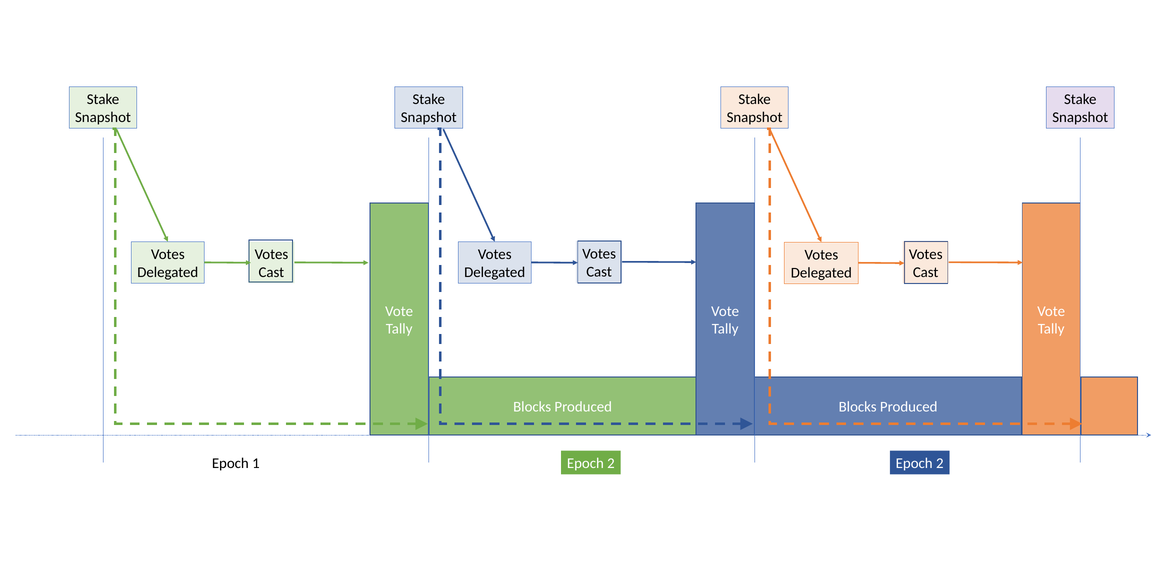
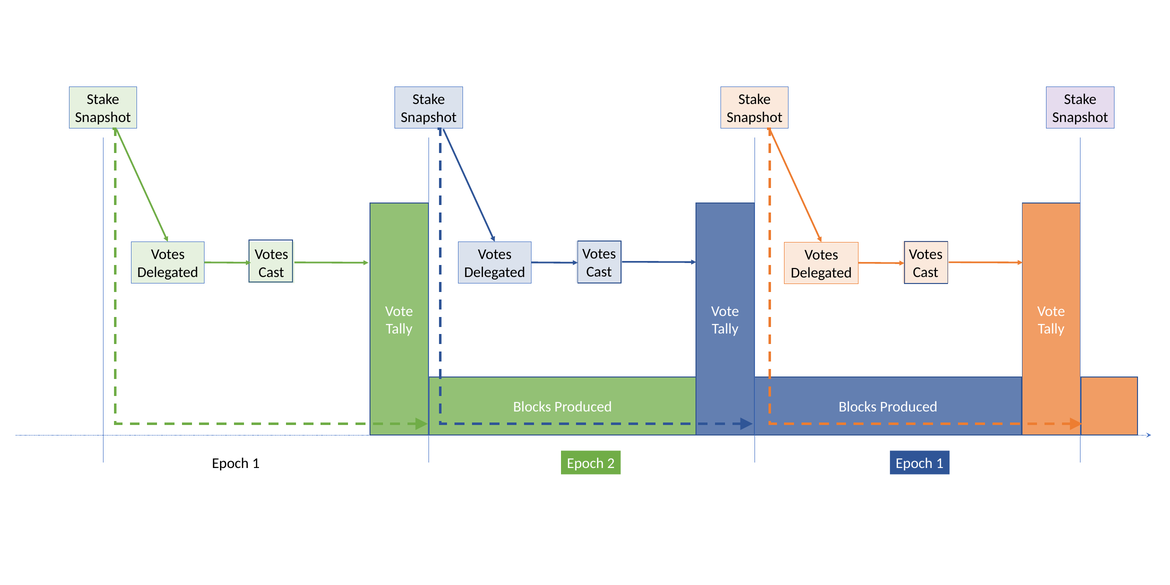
2 Epoch 2: 2 -> 1
